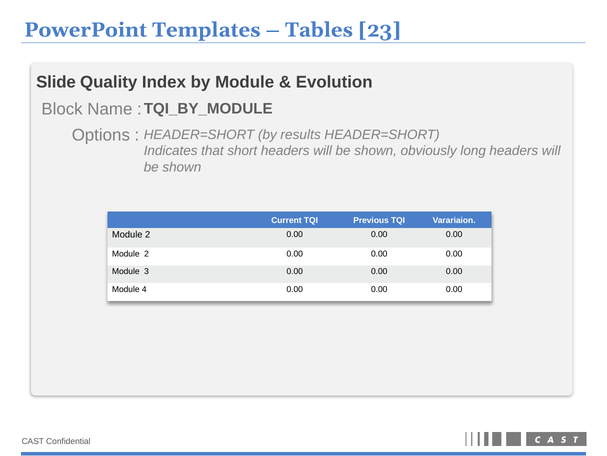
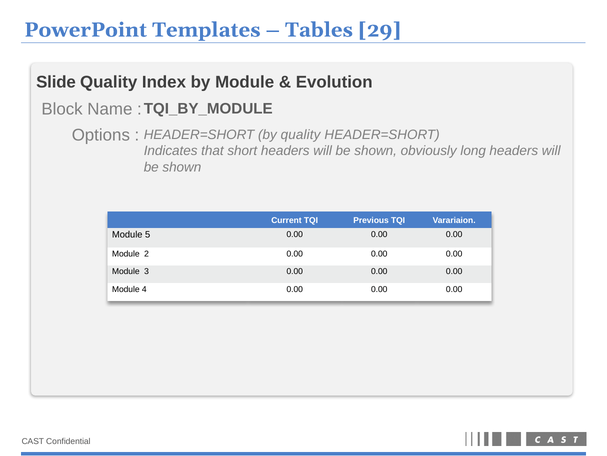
23: 23 -> 29
by results: results -> quality
2 at (148, 234): 2 -> 5
